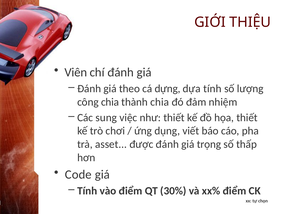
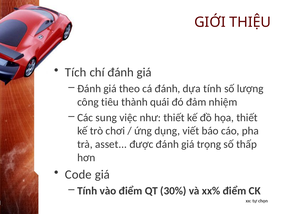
Viên: Viên -> Tích
cá dựng: dựng -> đánh
công chia: chia -> tiêu
thành chia: chia -> quái
